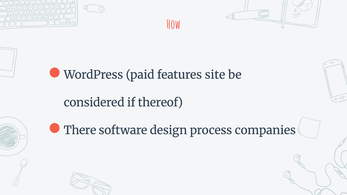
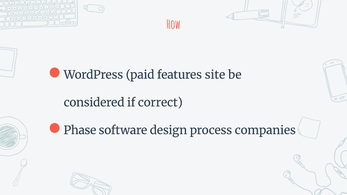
thereof: thereof -> correct
There: There -> Phase
